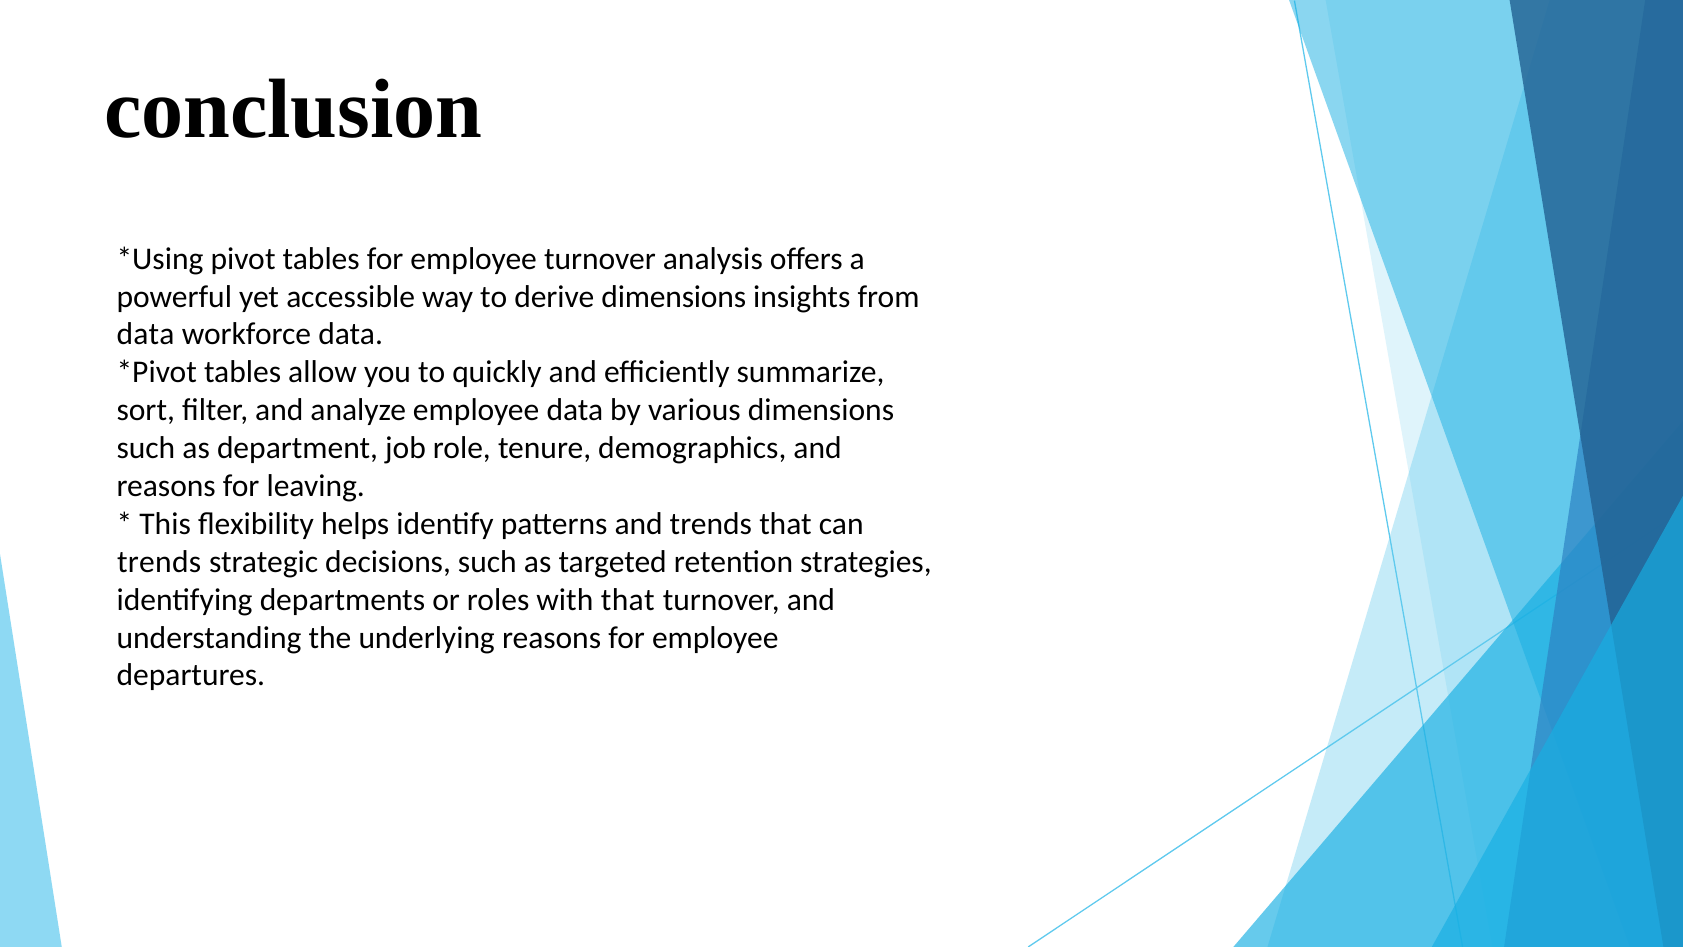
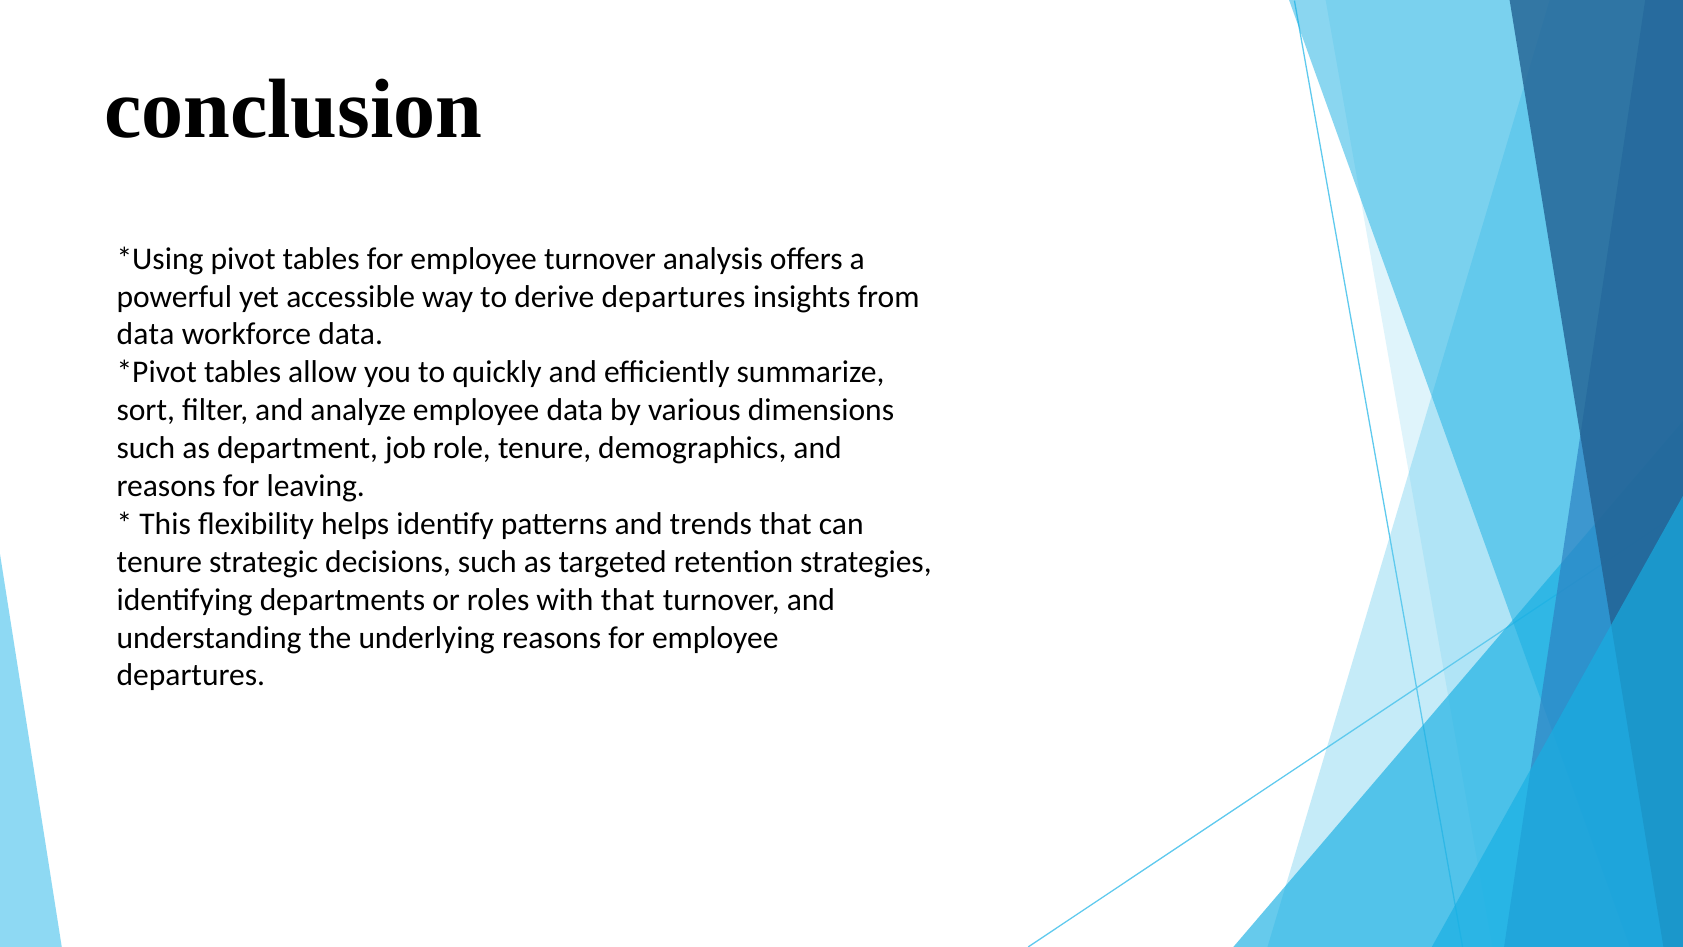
derive dimensions: dimensions -> departures
trends at (159, 562): trends -> tenure
